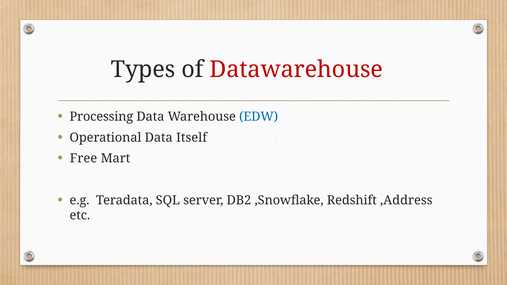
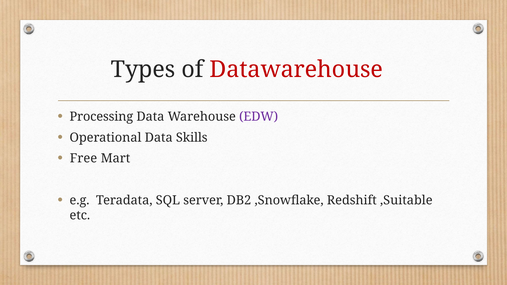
EDW colour: blue -> purple
Itself: Itself -> Skills
,Address: ,Address -> ,Suitable
